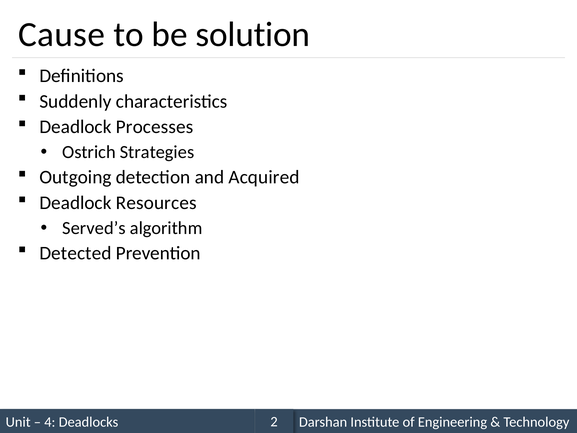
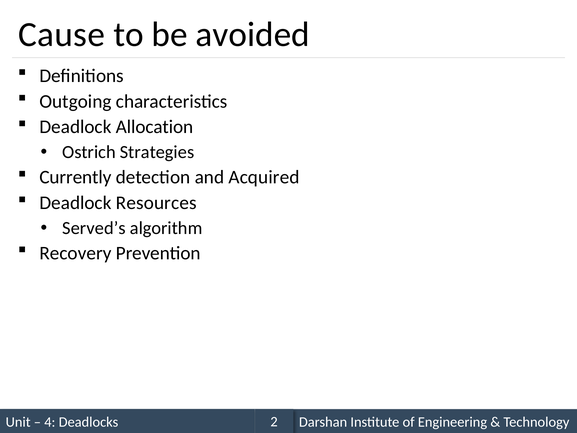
solution: solution -> avoided
Suddenly: Suddenly -> Outgoing
Processes: Processes -> Allocation
Outgoing: Outgoing -> Currently
Detected: Detected -> Recovery
